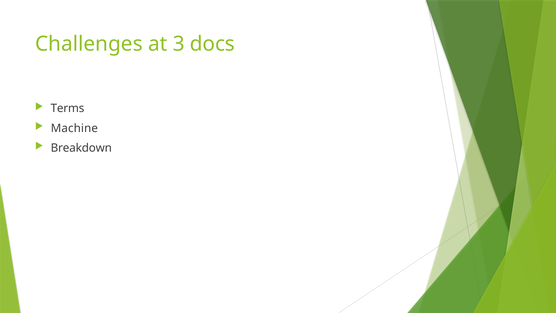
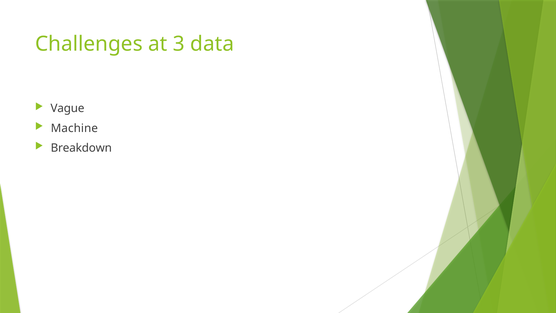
docs: docs -> data
Terms: Terms -> Vague
